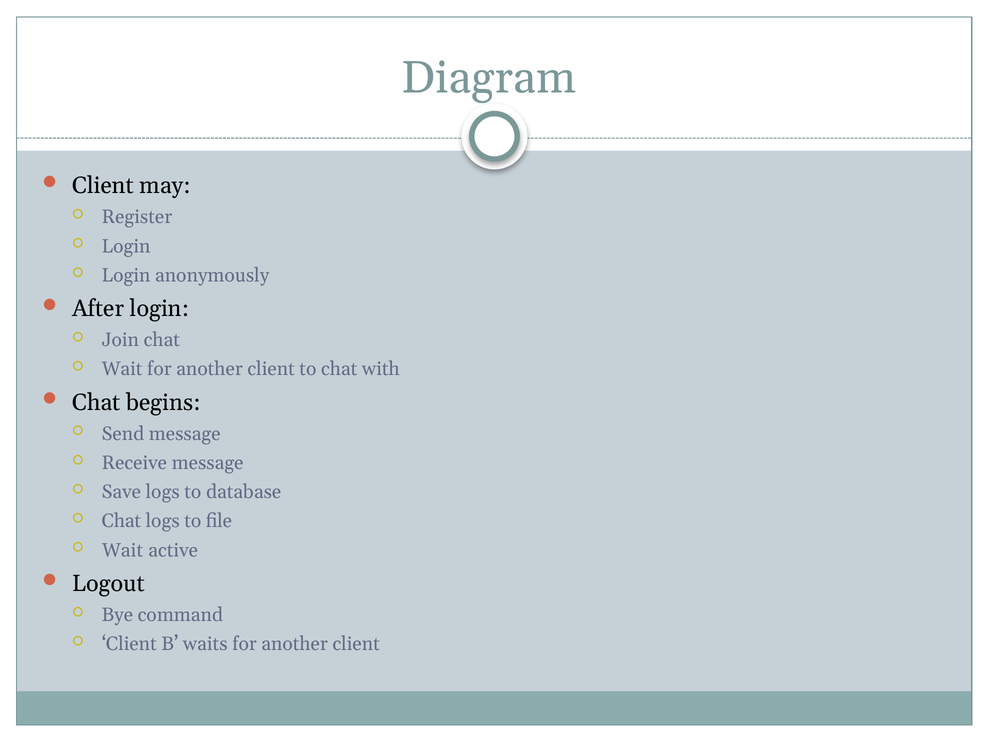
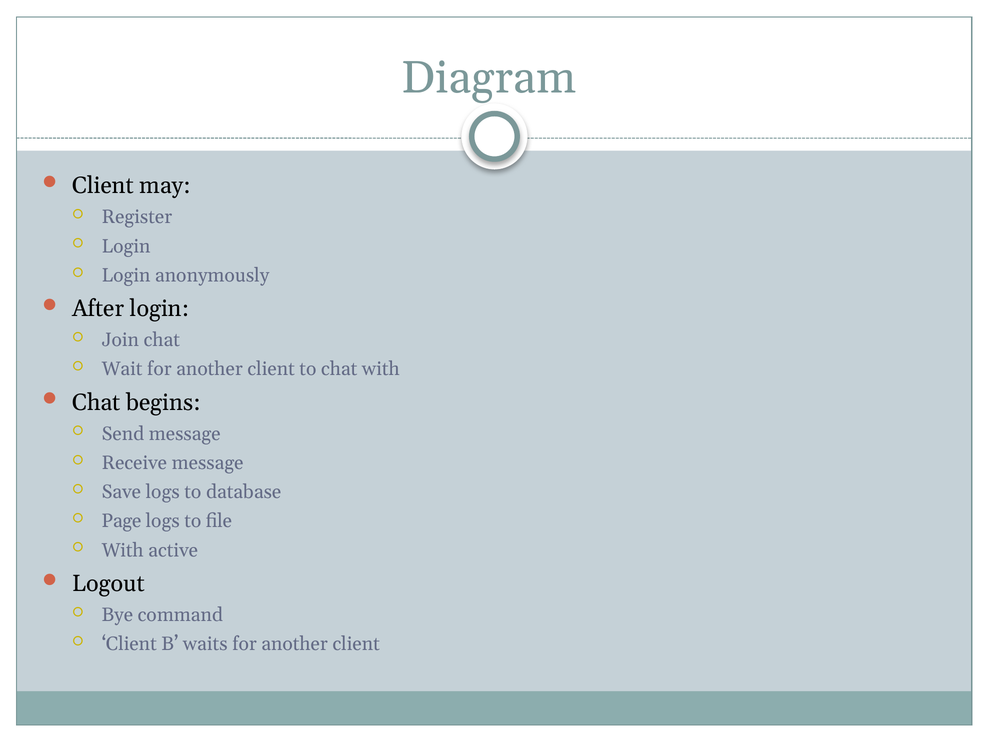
Chat at (121, 521): Chat -> Page
Wait at (123, 550): Wait -> With
